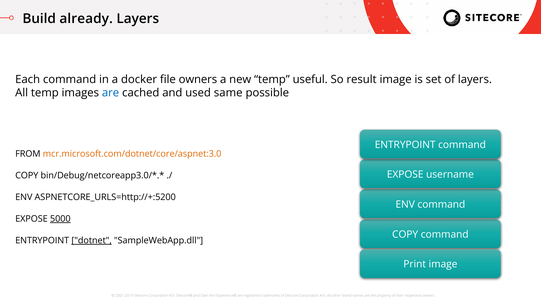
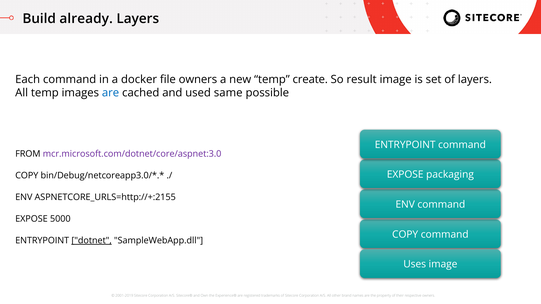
useful: useful -> create
mcr.microsoft.com/dotnet/core/aspnet:3.0 colour: orange -> purple
username: username -> packaging
ASPNETCORE_URLS=http://+:5200: ASPNETCORE_URLS=http://+:5200 -> ASPNETCORE_URLS=http://+:2155
5000 underline: present -> none
Print: Print -> Uses
